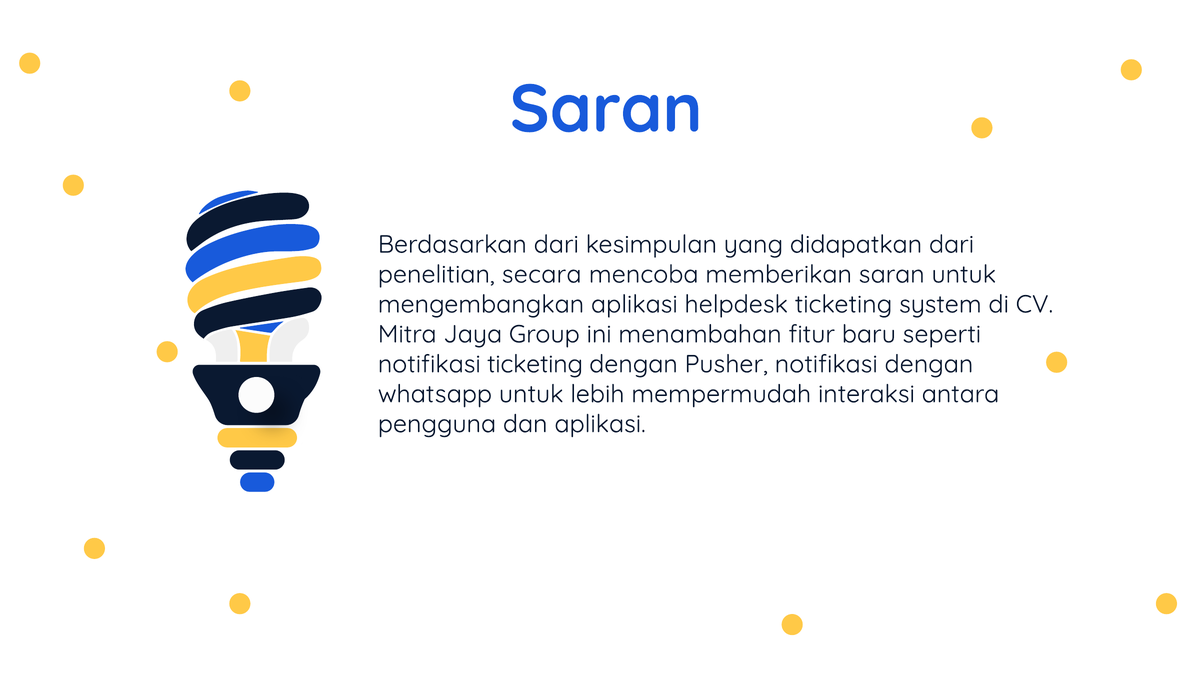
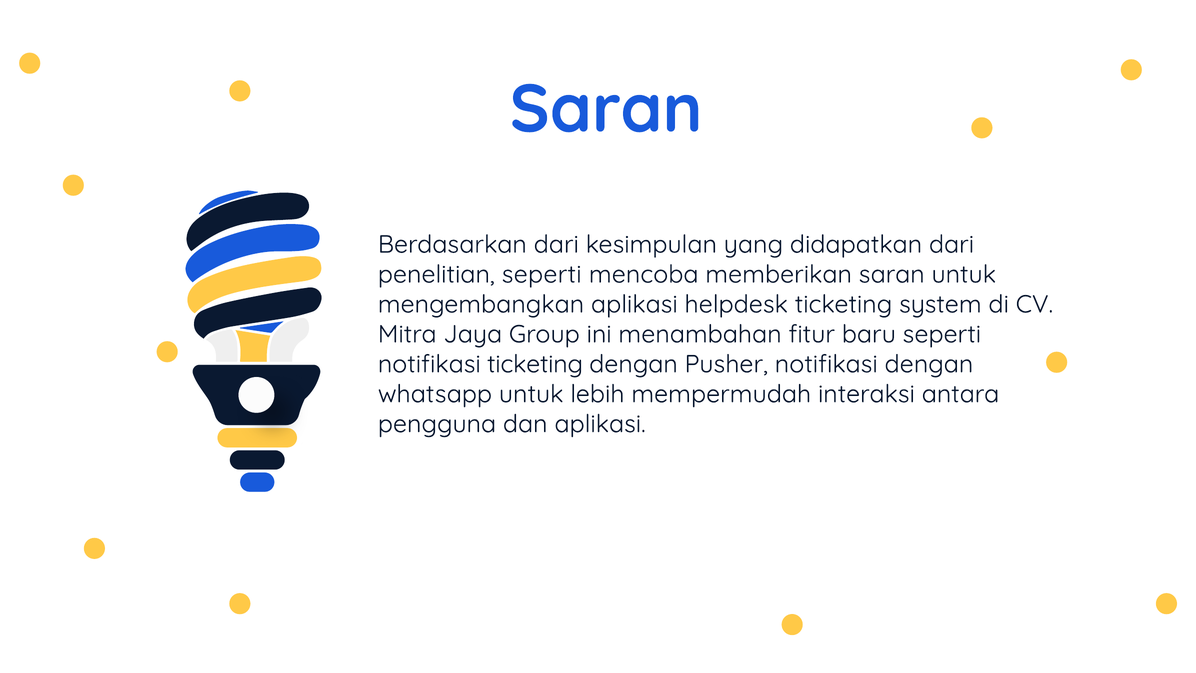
penelitian secara: secara -> seperti
